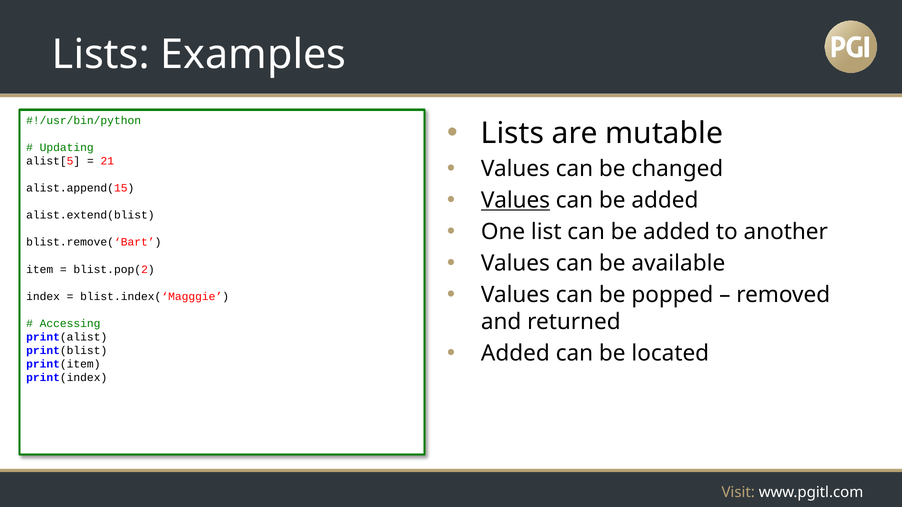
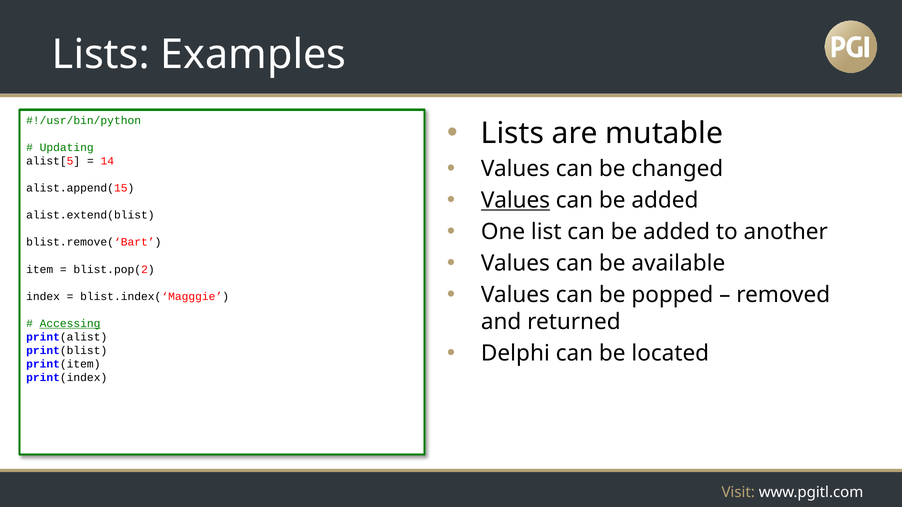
21: 21 -> 14
Accessing underline: none -> present
Added at (515, 354): Added -> Delphi
